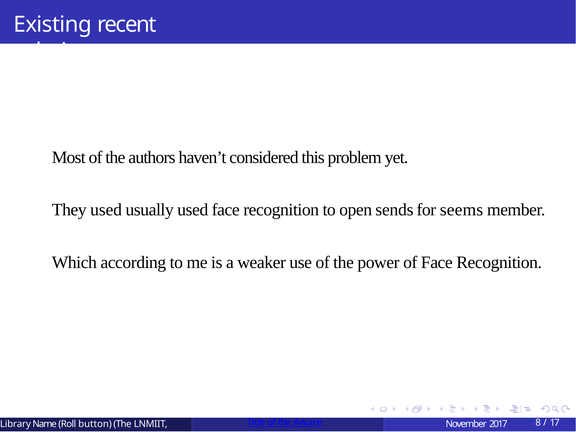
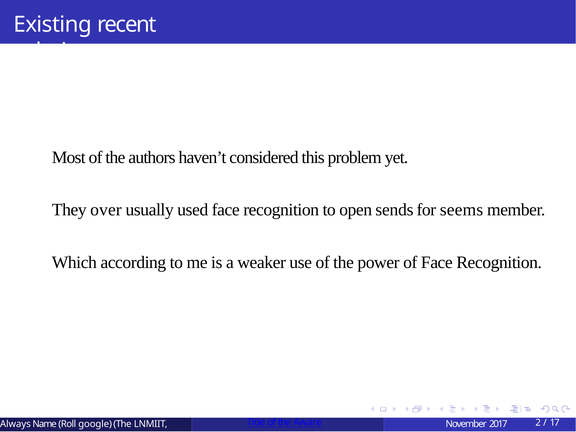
They used: used -> over
Library: Library -> Always
button: button -> google
8: 8 -> 2
